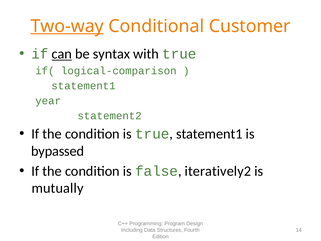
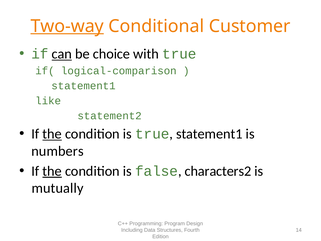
syntax: syntax -> choice
year: year -> like
the at (52, 134) underline: none -> present
bypassed: bypassed -> numbers
the at (52, 171) underline: none -> present
iteratively2: iteratively2 -> characters2
